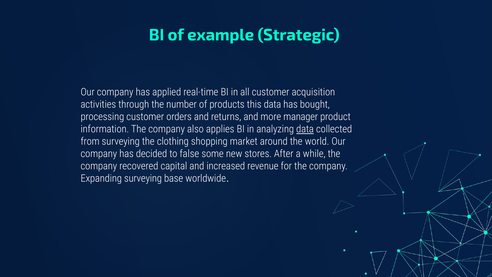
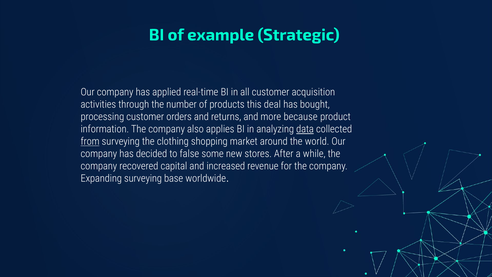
this data: data -> deal
manager: manager -> because
from underline: none -> present
